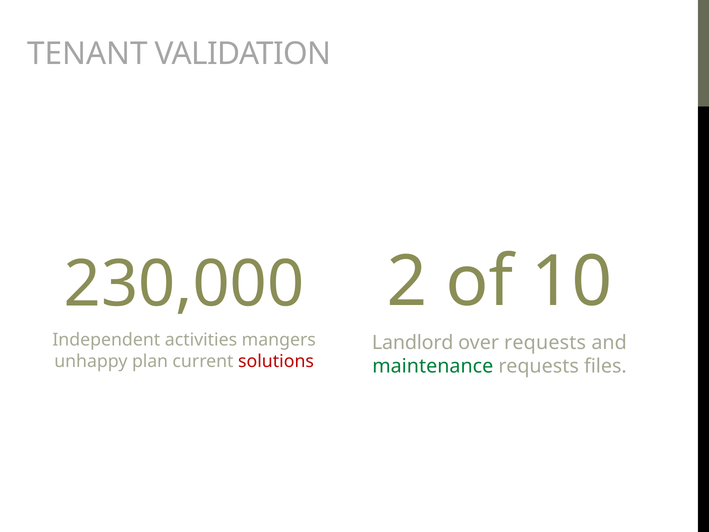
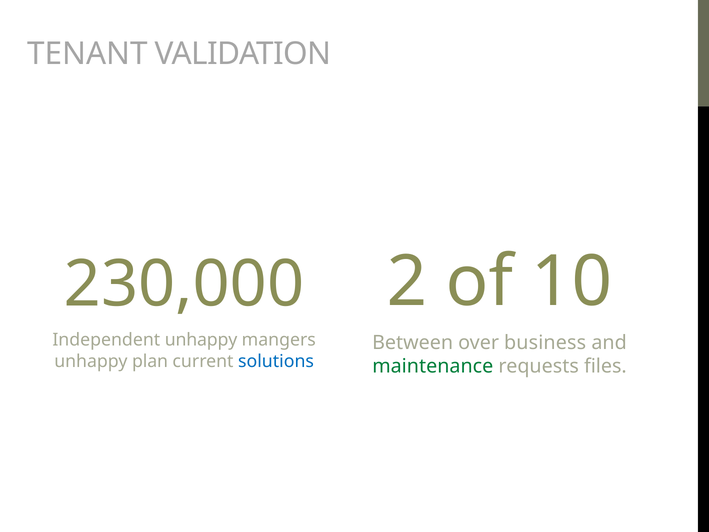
Independent activities: activities -> unhappy
Landlord: Landlord -> Between
over requests: requests -> business
solutions colour: red -> blue
